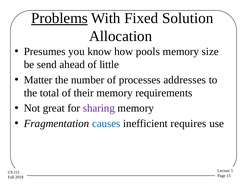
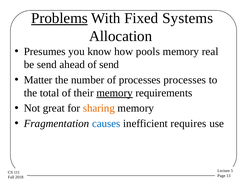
Solution: Solution -> Systems
size: size -> real
of little: little -> send
processes addresses: addresses -> processes
memory at (115, 93) underline: none -> present
sharing colour: purple -> orange
